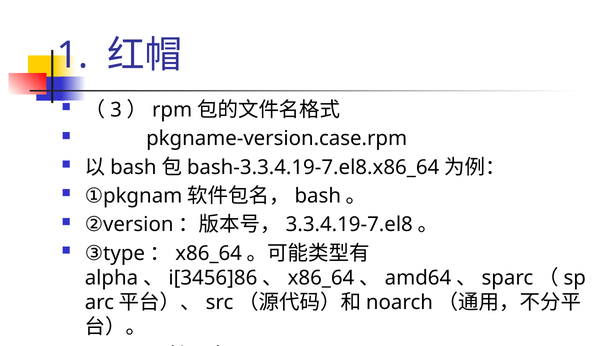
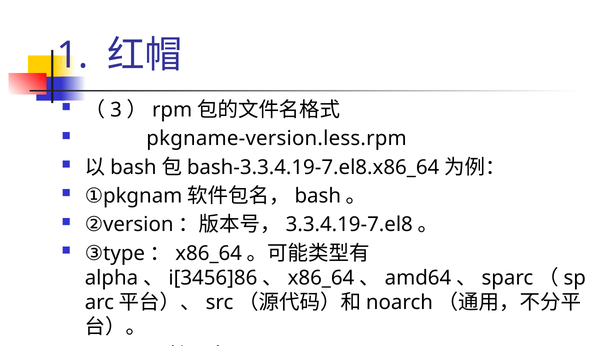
pkgname-version.case.rpm: pkgname-version.case.rpm -> pkgname-version.less.rpm
